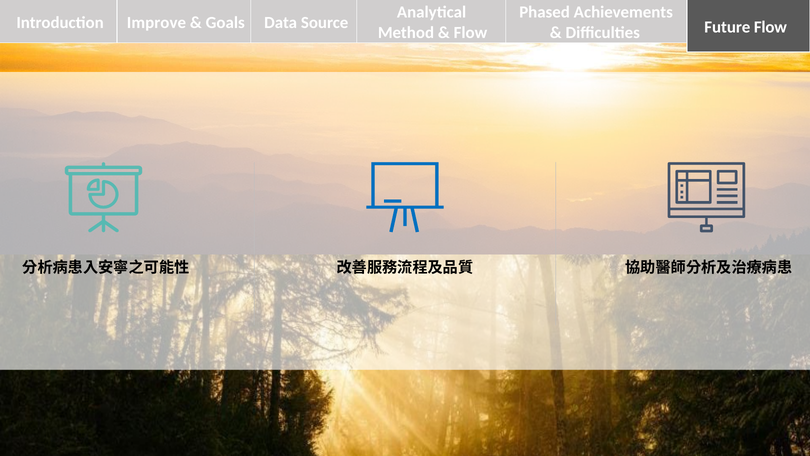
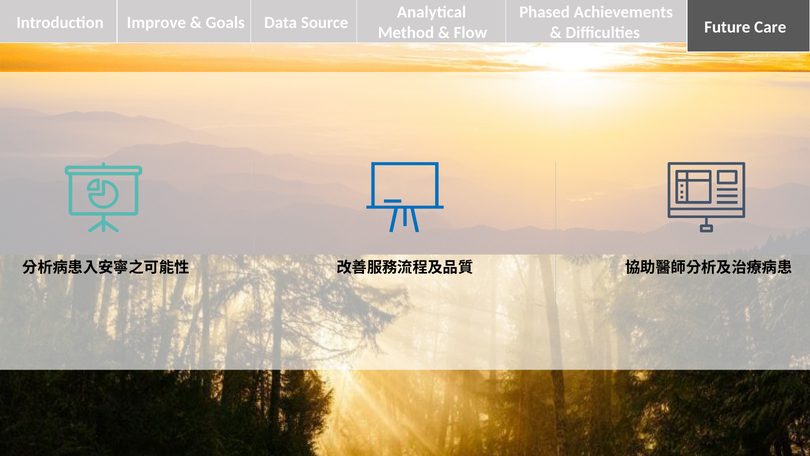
Future Flow: Flow -> Care
